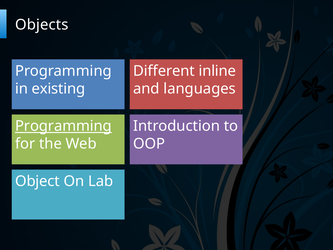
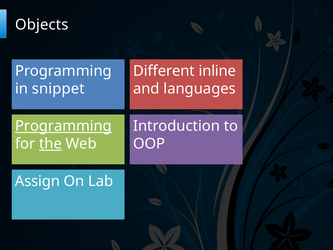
existing: existing -> snippet
the underline: none -> present
Object: Object -> Assign
